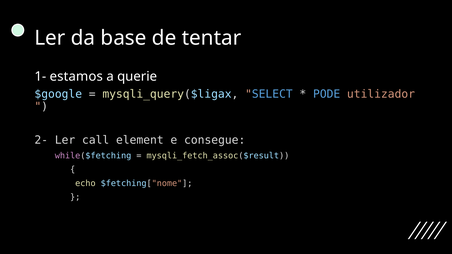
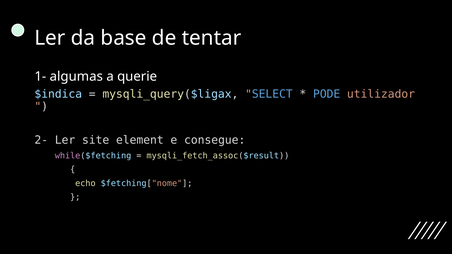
estamos: estamos -> algumas
$google: $google -> $indica
call: call -> site
